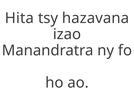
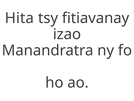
hazavana: hazavana -> fitiavanay
